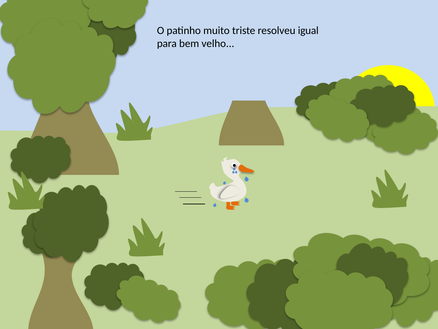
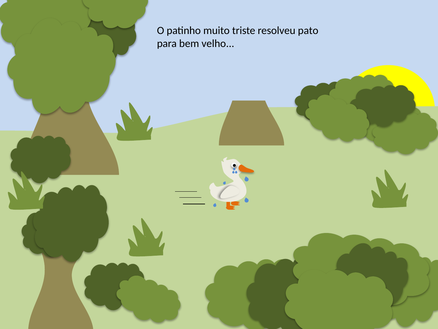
igual: igual -> pato
